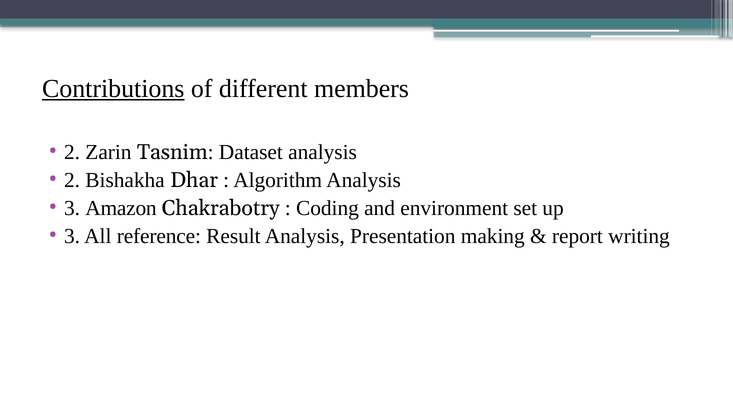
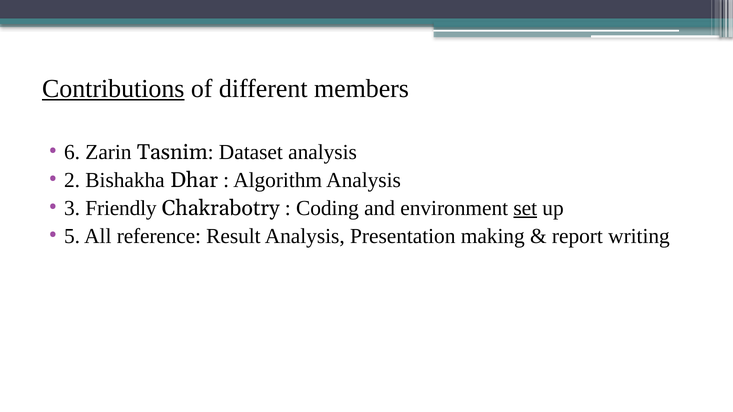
2 at (72, 152): 2 -> 6
Amazon: Amazon -> Friendly
set underline: none -> present
3 at (72, 236): 3 -> 5
